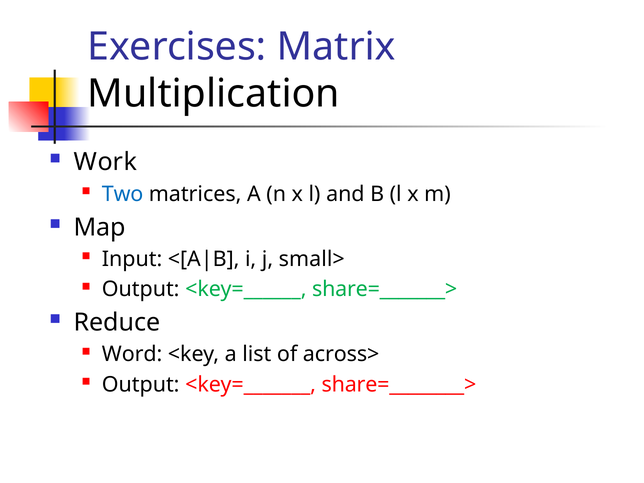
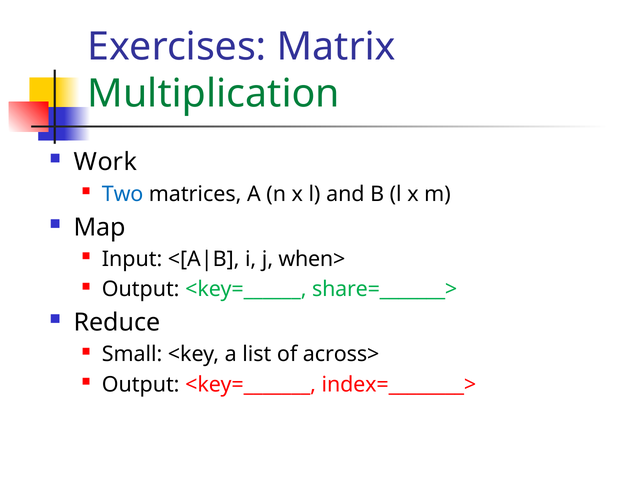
Multiplication colour: black -> green
small>: small> -> when>
Word: Word -> Small
share=________>: share=________> -> index=________>
